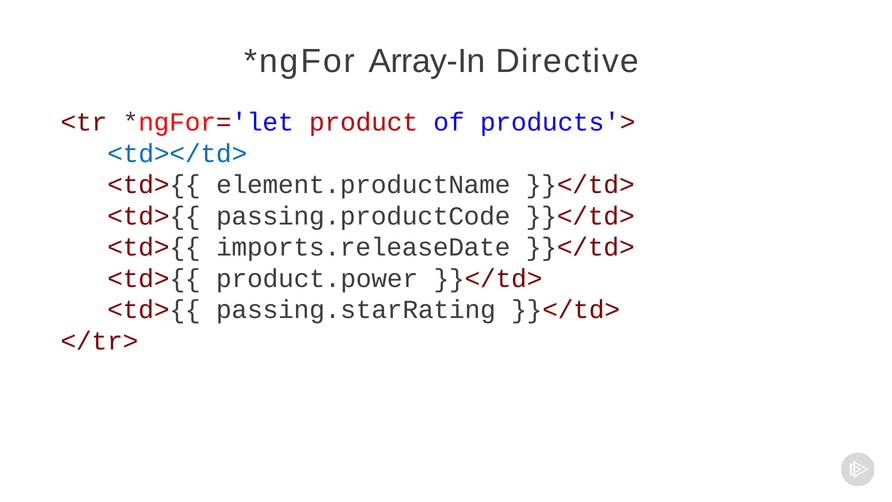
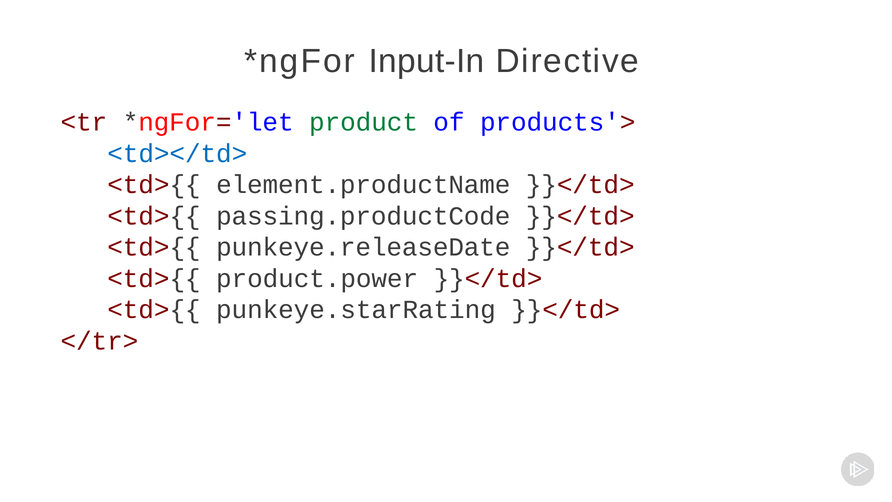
Array-In: Array-In -> Input-In
product colour: red -> green
imports.releaseDate: imports.releaseDate -> punkeye.releaseDate
passing.starRating: passing.starRating -> punkeye.starRating
